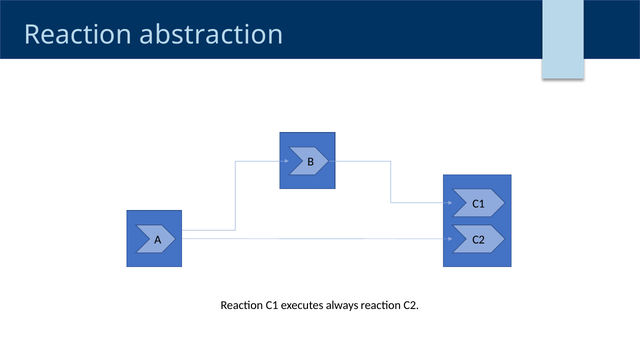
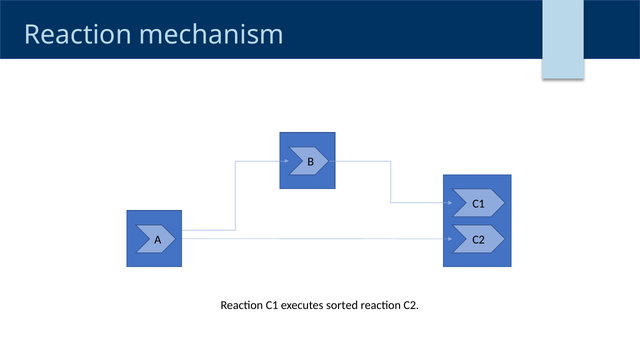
abstraction: abstraction -> mechanism
always: always -> sorted
